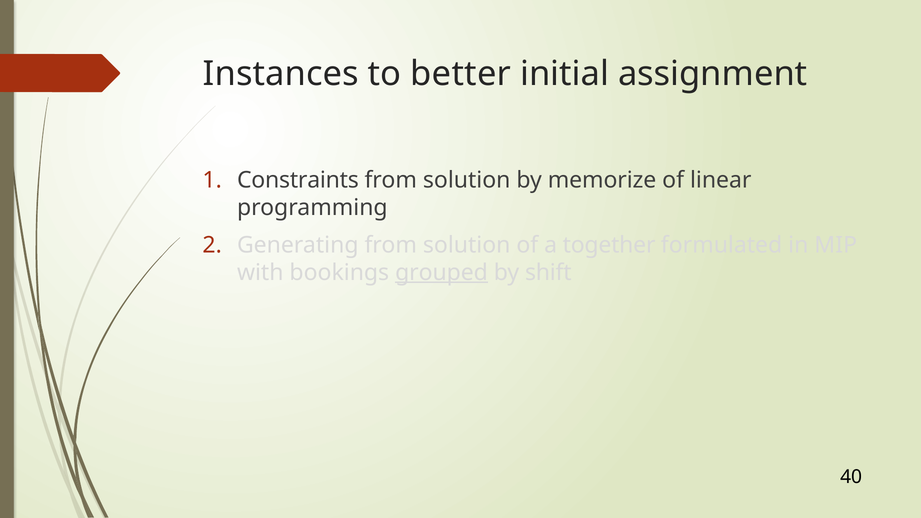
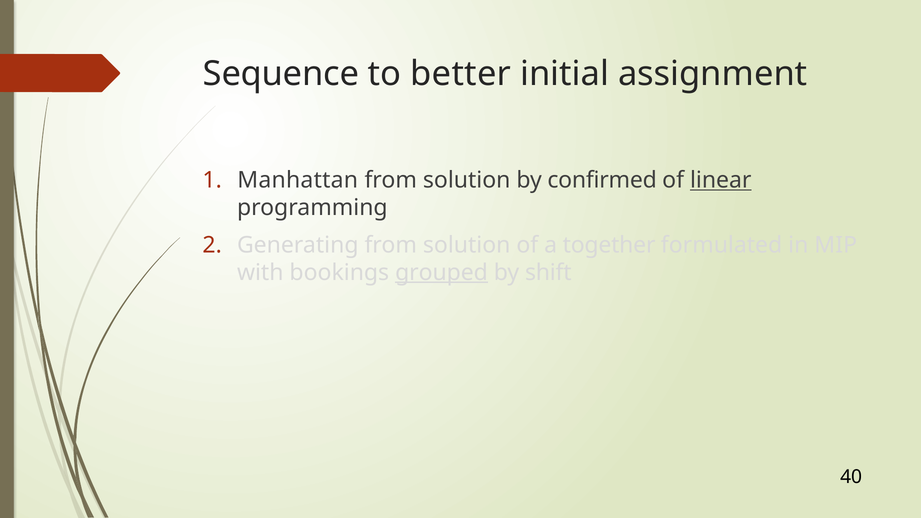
Instances: Instances -> Sequence
Constraints: Constraints -> Manhattan
memorize: memorize -> confirmed
linear underline: none -> present
